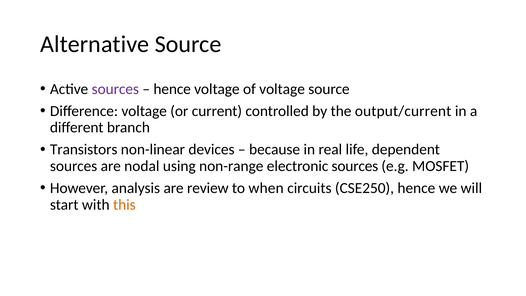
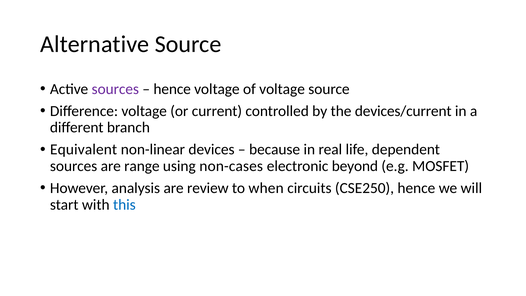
output/current: output/current -> devices/current
Transistors: Transistors -> Equivalent
nodal: nodal -> range
non-range: non-range -> non-cases
electronic sources: sources -> beyond
this colour: orange -> blue
